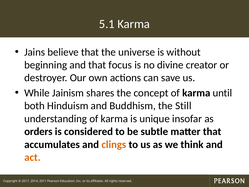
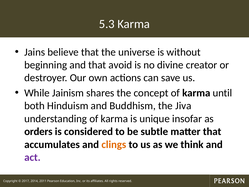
5.1: 5.1 -> 5.3
focus: focus -> avoid
Still: Still -> Jiva
act colour: orange -> purple
